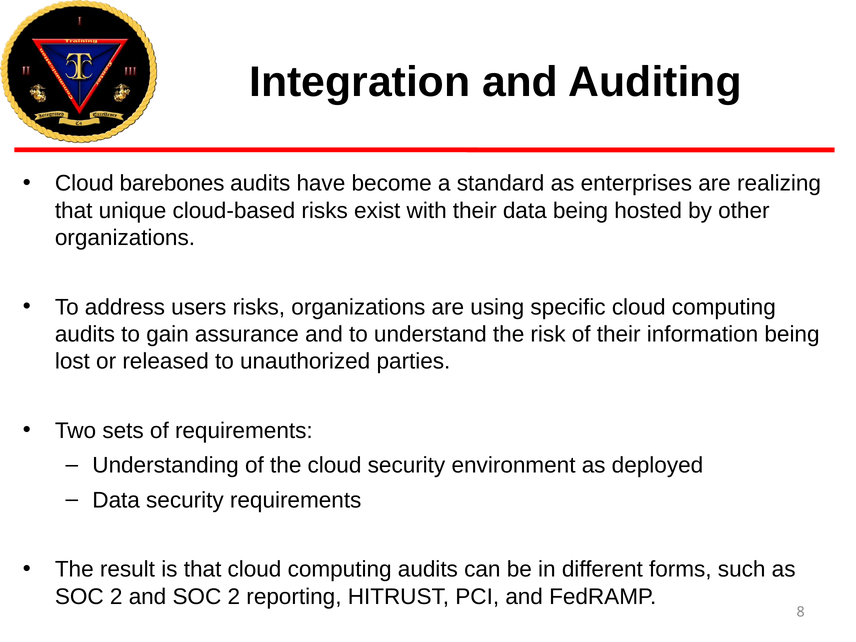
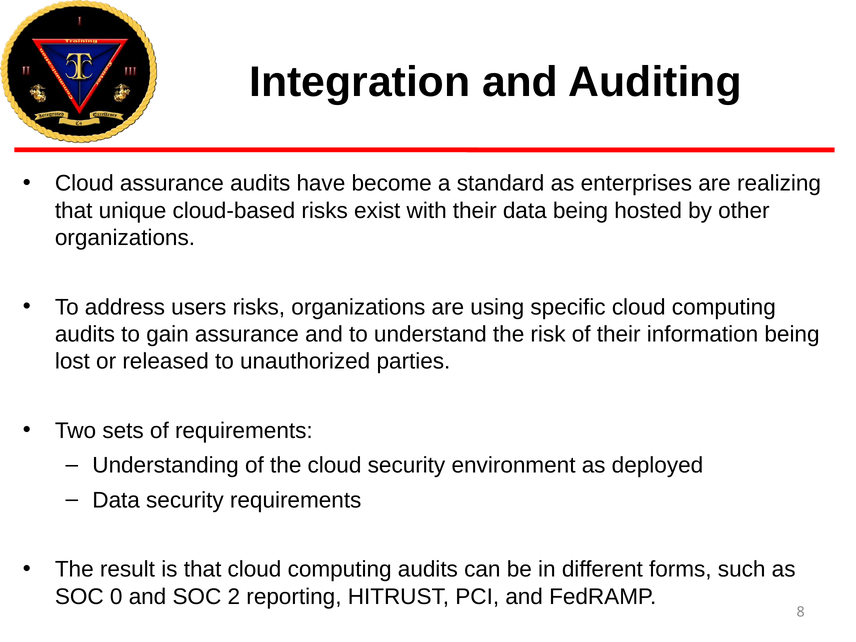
Cloud barebones: barebones -> assurance
2 at (116, 597): 2 -> 0
